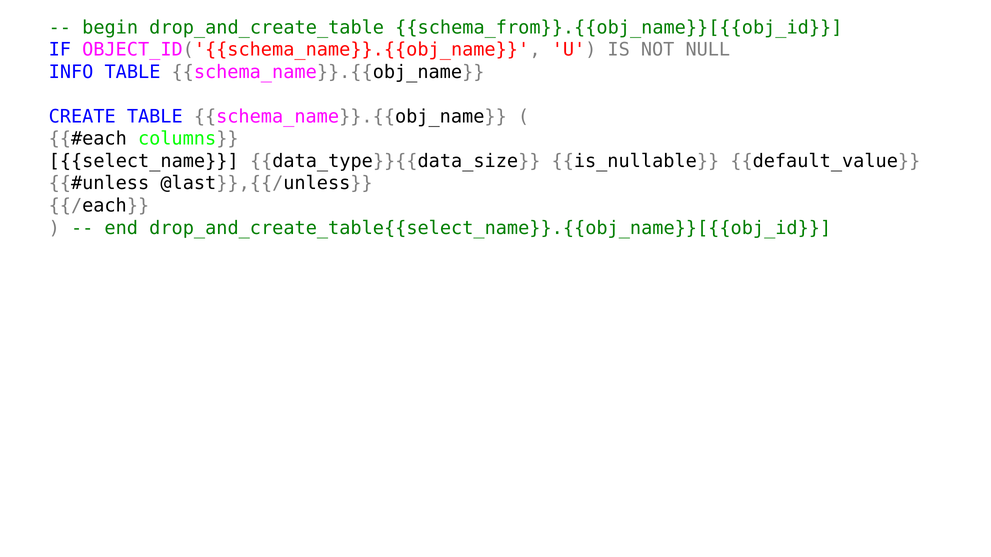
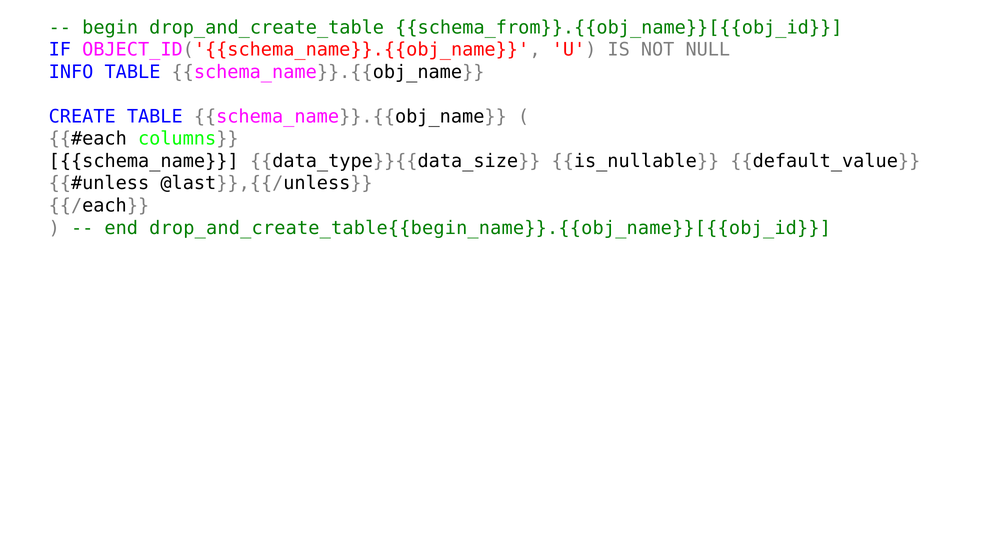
select_name: select_name -> schema_name
drop_and_create_table{{select_name}}.{{obj_name}}[{{obj_id: drop_and_create_table{{select_name}}.{{obj_name}}[{{obj_id -> drop_and_create_table{{begin_name}}.{{obj_name}}[{{obj_id
